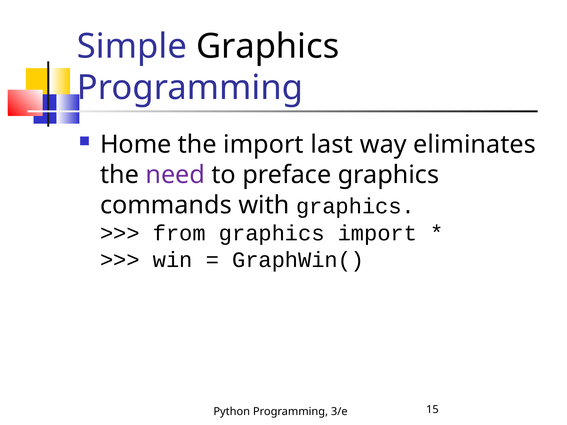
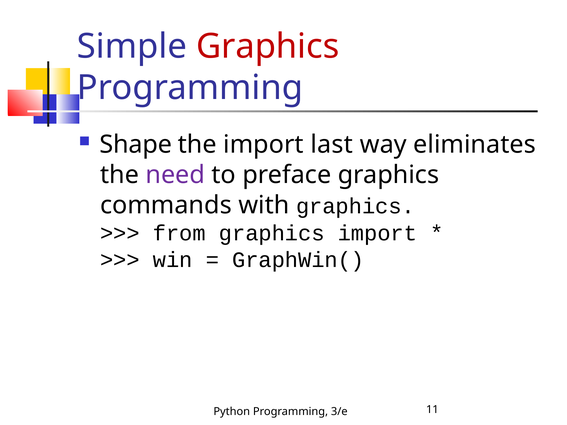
Graphics at (268, 46) colour: black -> red
Home: Home -> Shape
15: 15 -> 11
